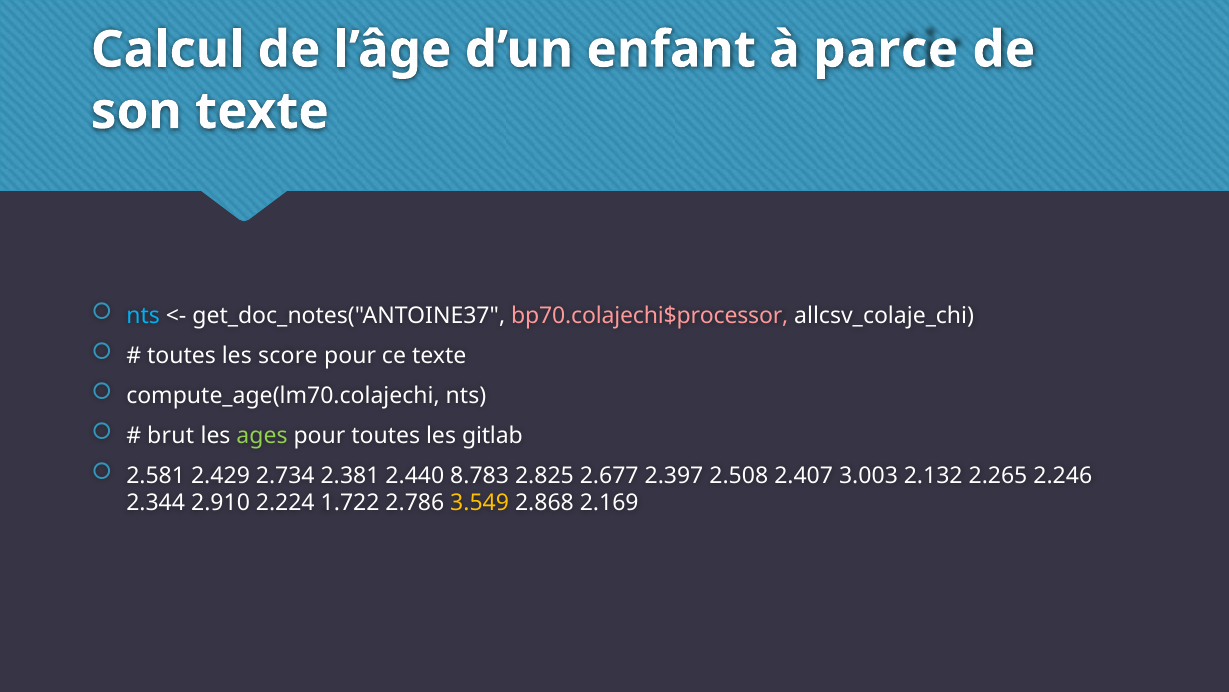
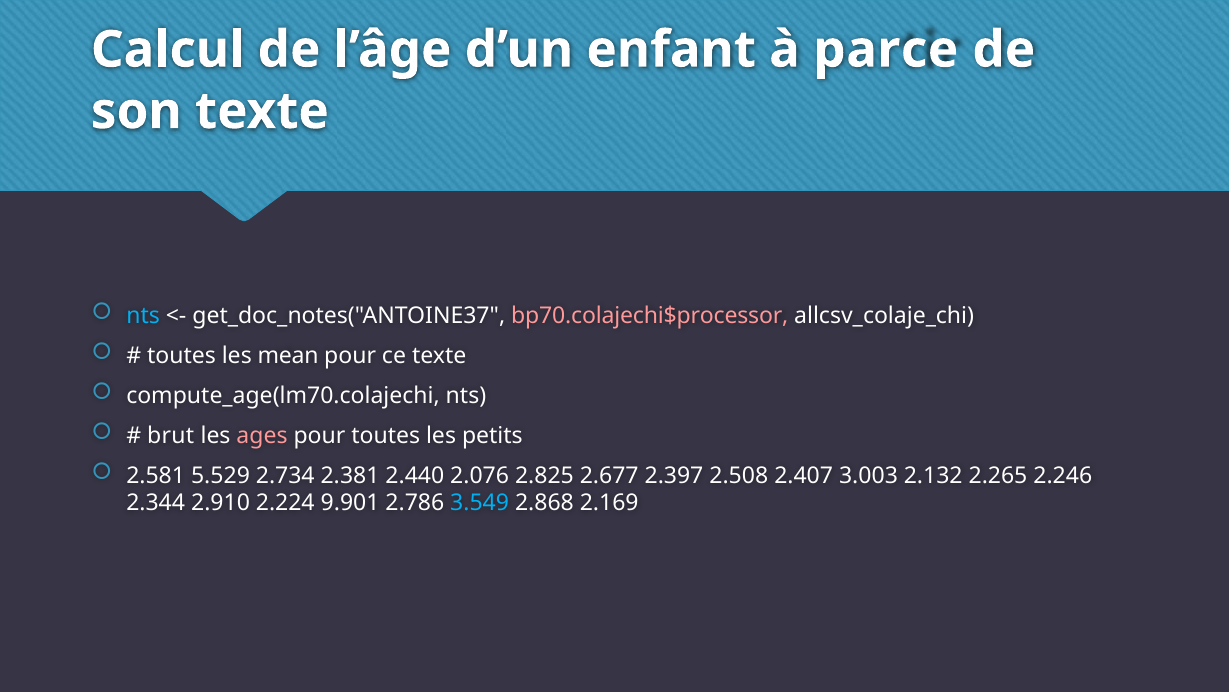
score: score -> mean
ages colour: light green -> pink
gitlab: gitlab -> petits
2.429: 2.429 -> 5.529
8.783: 8.783 -> 2.076
1.722: 1.722 -> 9.901
3.549 colour: yellow -> light blue
